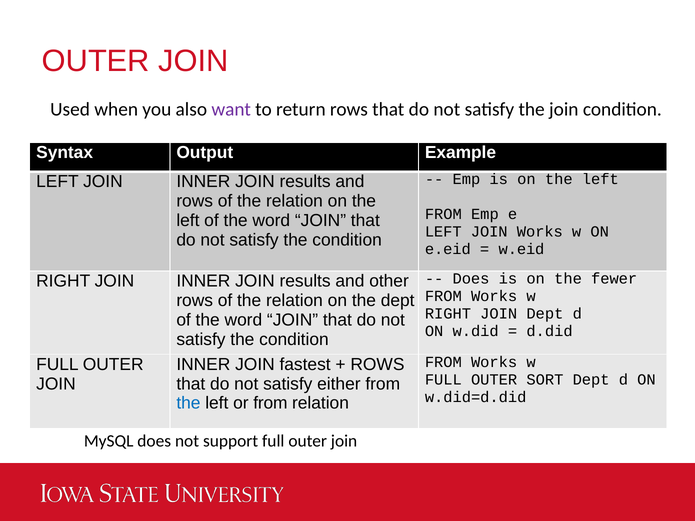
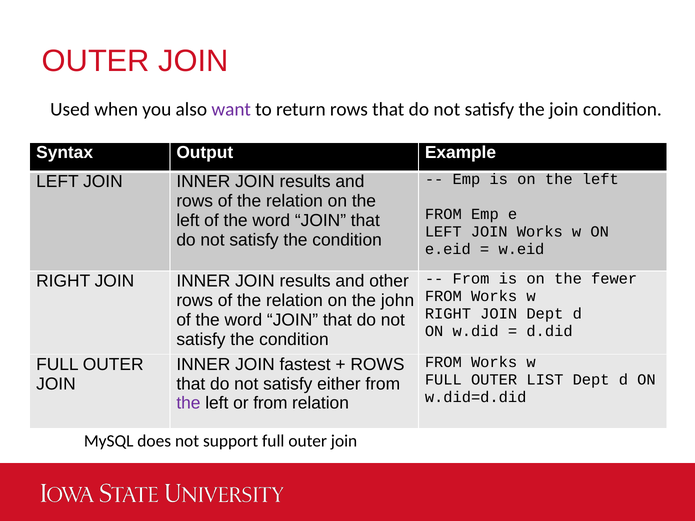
Does at (471, 279): Does -> From
the dept: dept -> john
SORT: SORT -> LIST
the at (188, 403) colour: blue -> purple
